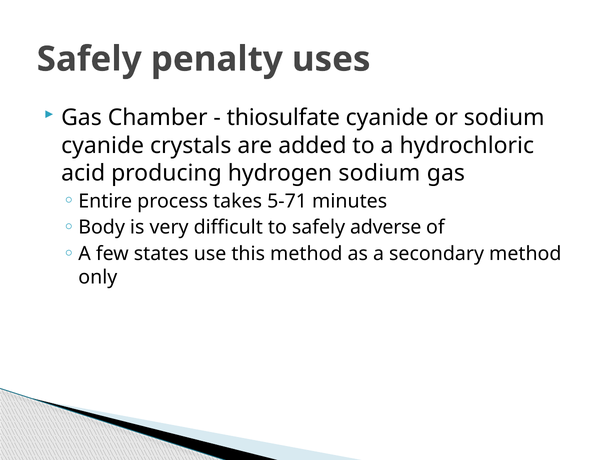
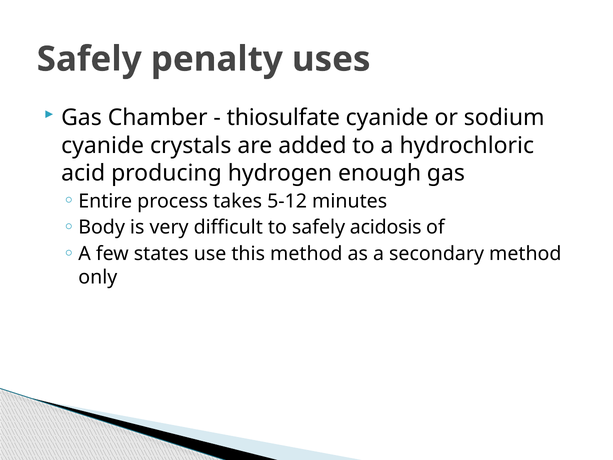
hydrogen sodium: sodium -> enough
5-71: 5-71 -> 5-12
adverse: adverse -> acidosis
